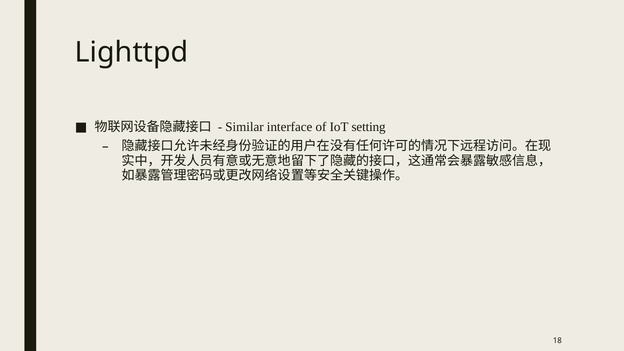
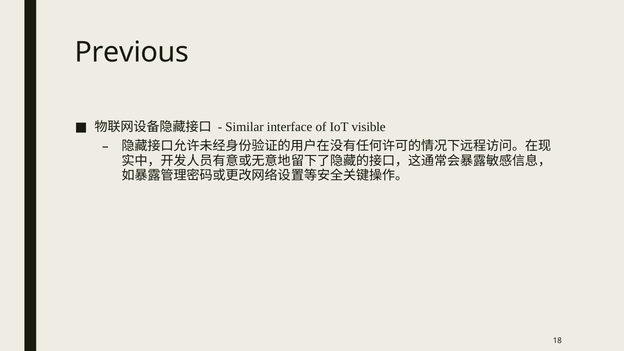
Lighttpd: Lighttpd -> Previous
setting: setting -> visible
